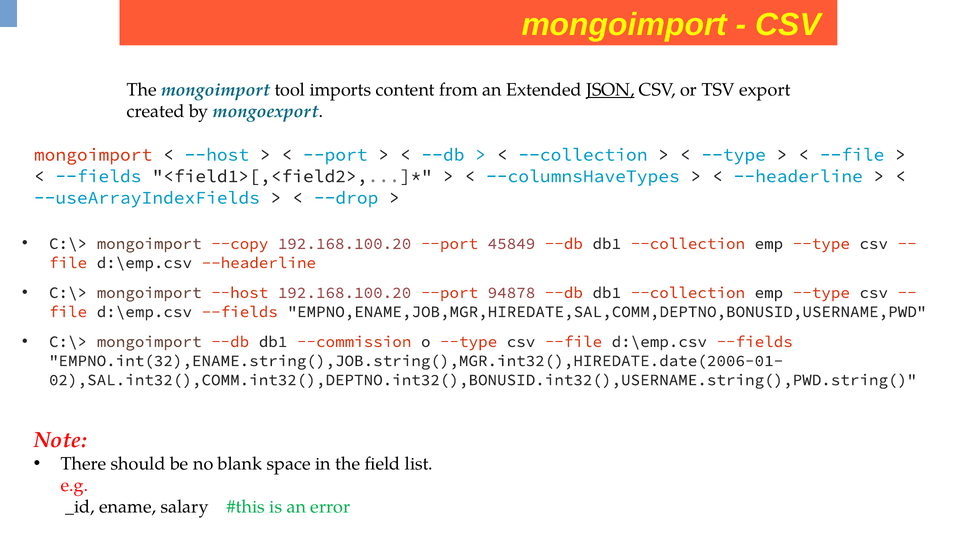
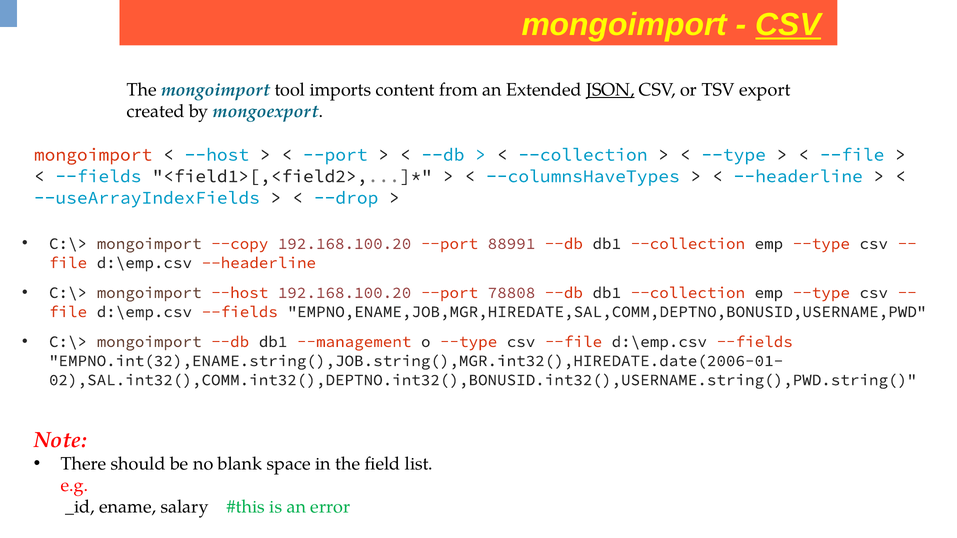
CSV at (788, 25) underline: none -> present
45849: 45849 -> 88991
94878: 94878 -> 78808
--commission: --commission -> --management
